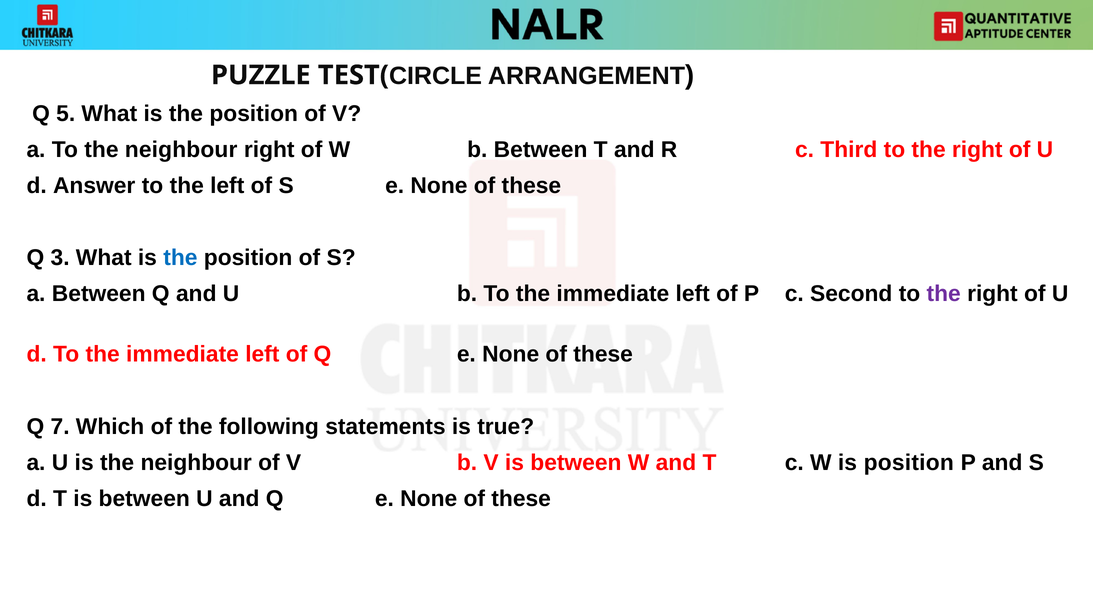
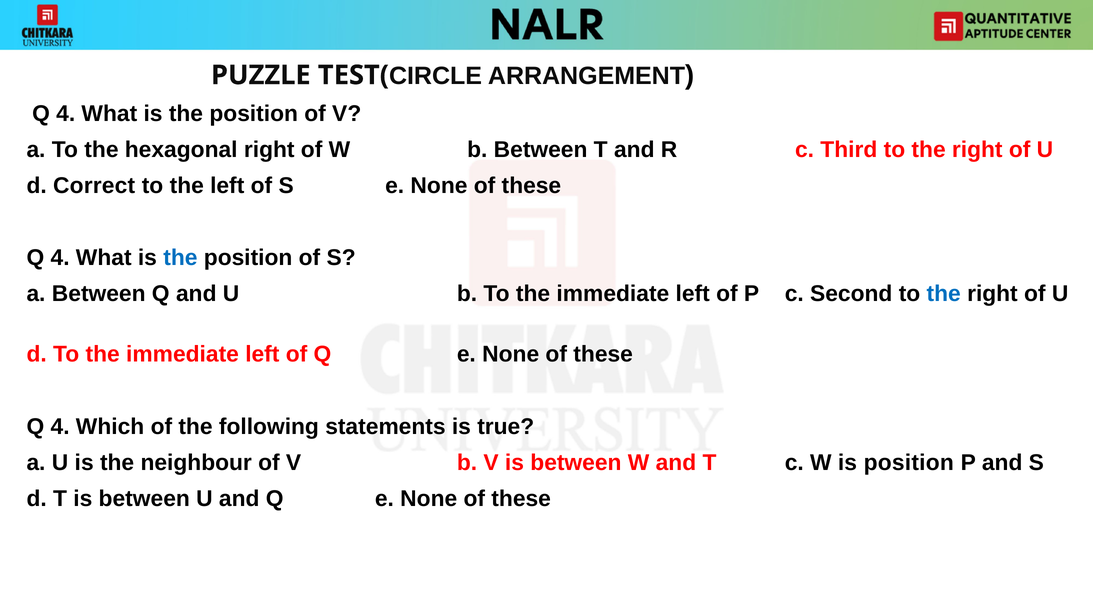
5 at (66, 114): 5 -> 4
To the neighbour: neighbour -> hexagonal
Answer: Answer -> Correct
3 at (60, 258): 3 -> 4
the at (944, 294) colour: purple -> blue
7 at (60, 426): 7 -> 4
